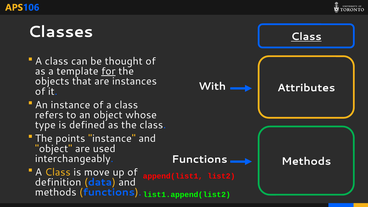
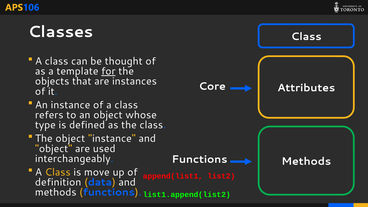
Class at (306, 37) underline: present -> none
With: With -> Core
The points: points -> object
